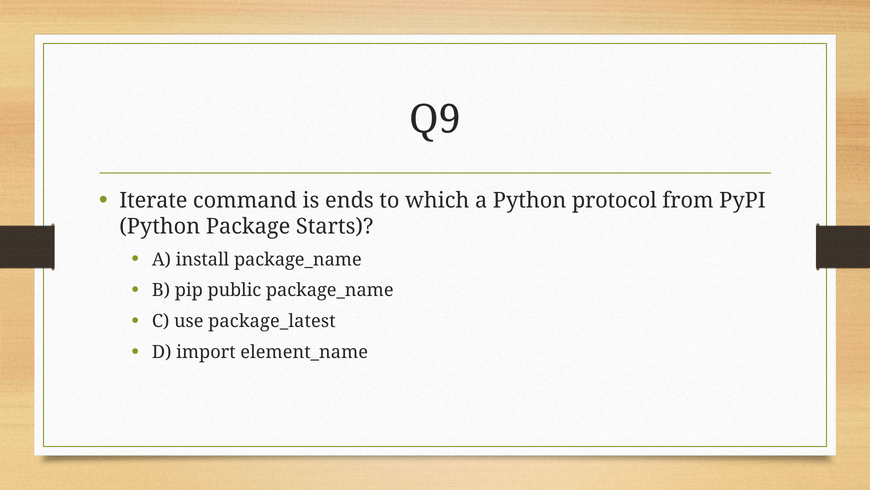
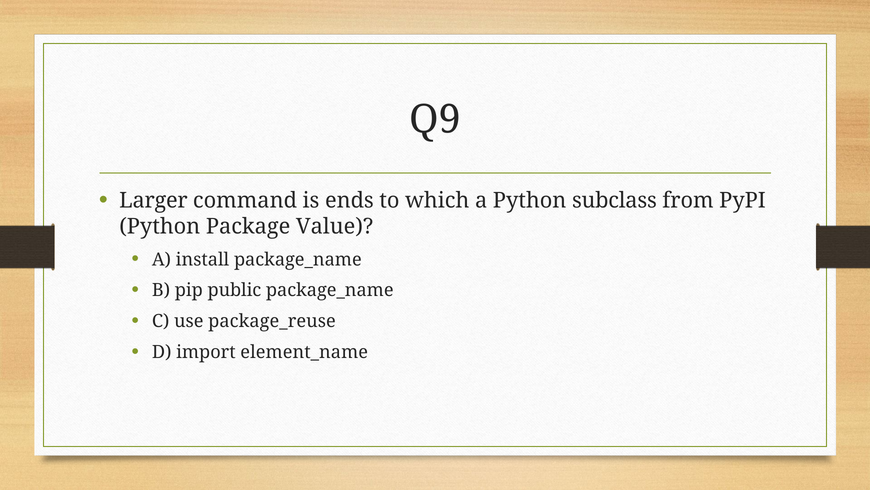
Iterate: Iterate -> Larger
protocol: protocol -> subclass
Starts: Starts -> Value
package_latest: package_latest -> package_reuse
